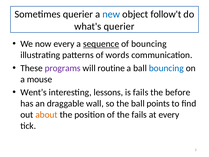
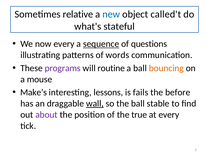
Sometimes querier: querier -> relative
follow't: follow't -> called't
what's querier: querier -> stateful
of bouncing: bouncing -> questions
bouncing at (166, 68) colour: blue -> orange
Went’s: Went’s -> Make’s
wall underline: none -> present
points: points -> stable
about colour: orange -> purple
the fails: fails -> true
